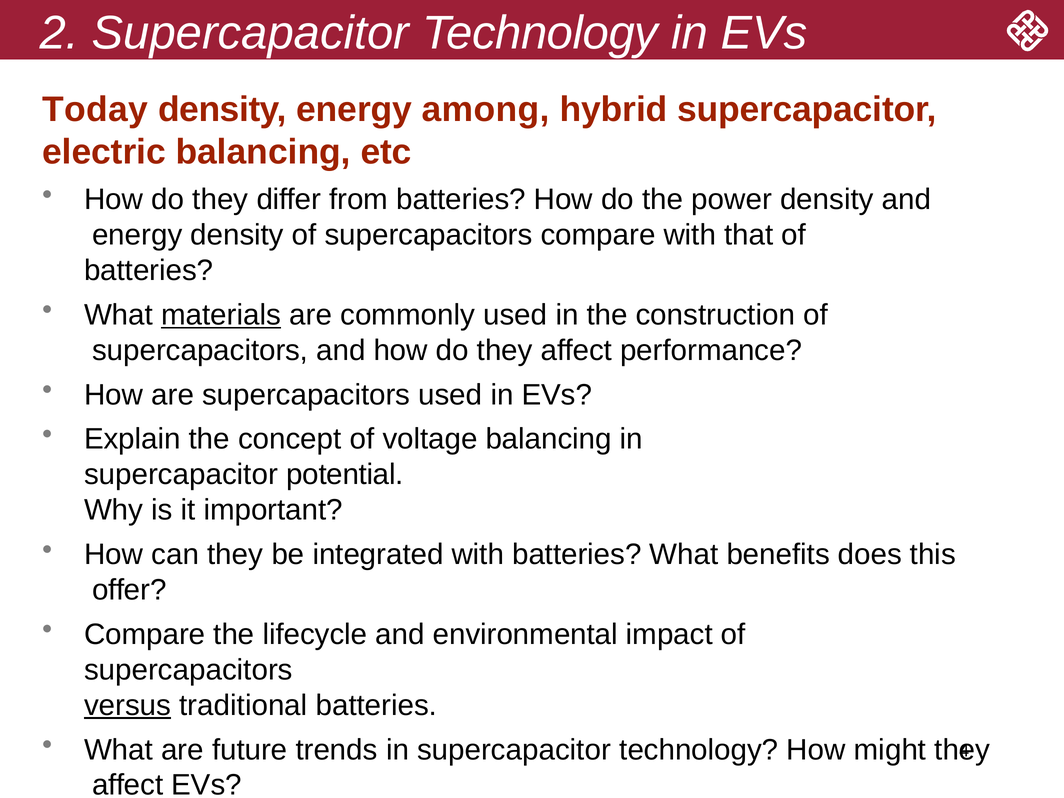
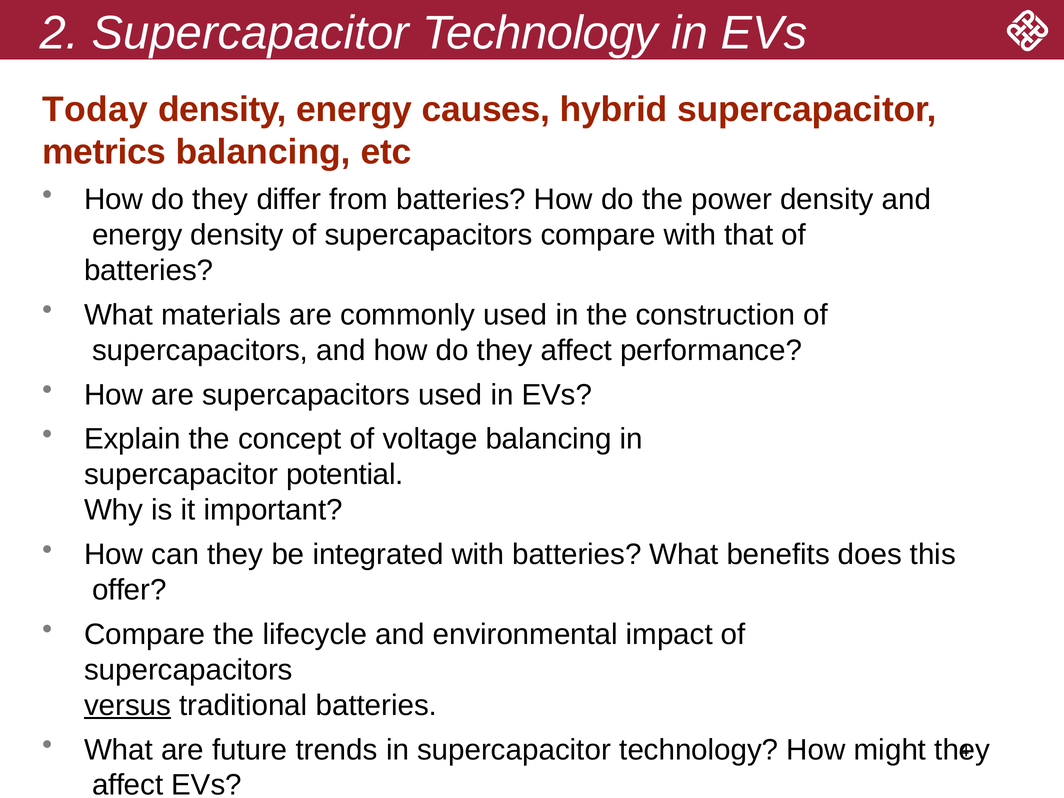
among: among -> causes
electric: electric -> metrics
materials underline: present -> none
